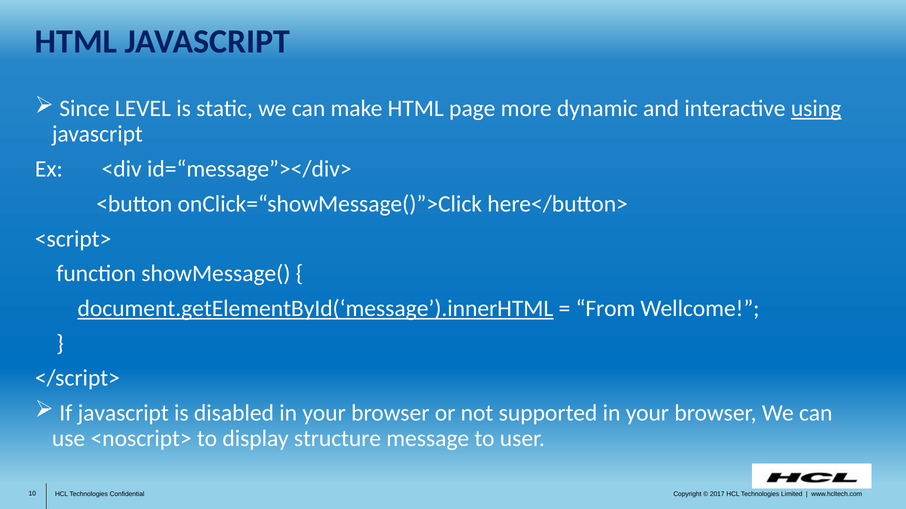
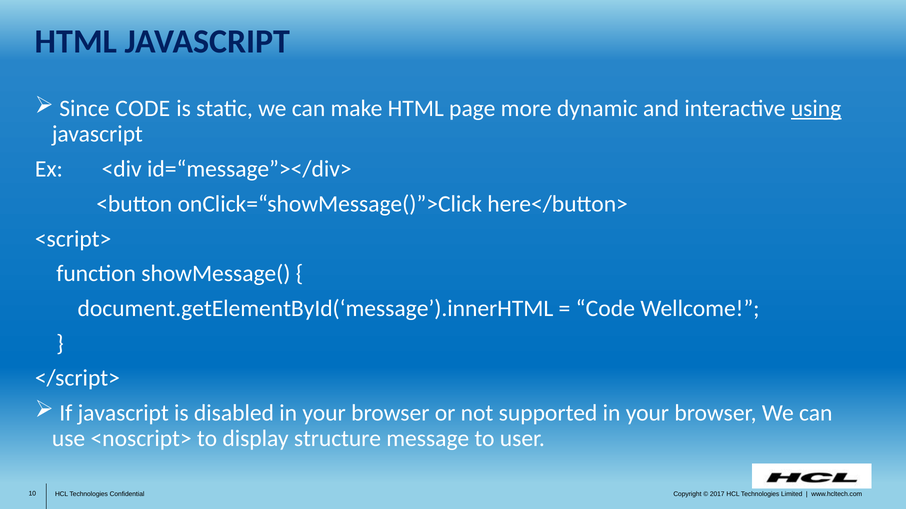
Since LEVEL: LEVEL -> CODE
document.getElementById(‘message’).innerHTML underline: present -> none
From at (606, 309): From -> Code
